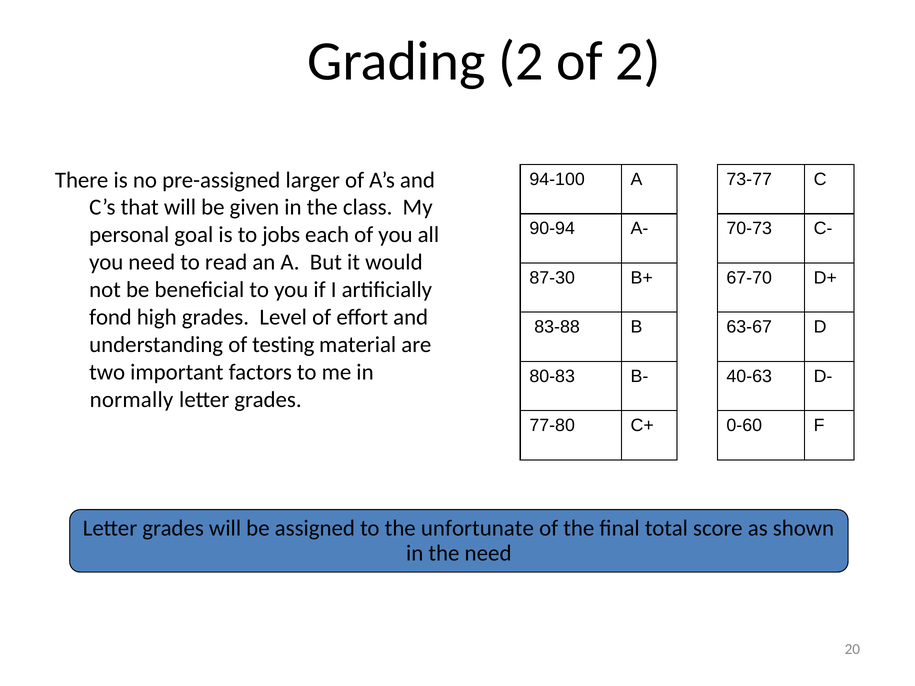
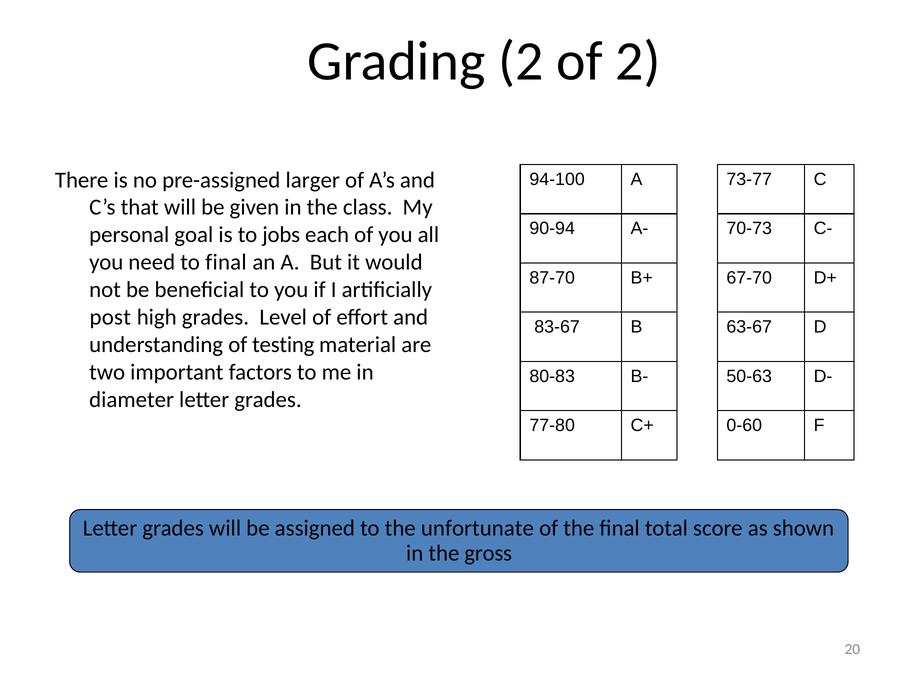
to read: read -> final
87-30: 87-30 -> 87-70
fond: fond -> post
83-88: 83-88 -> 83-67
40-63: 40-63 -> 50-63
normally: normally -> diameter
the need: need -> gross
